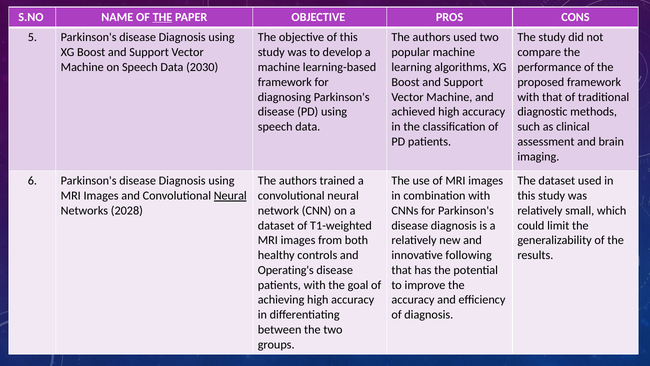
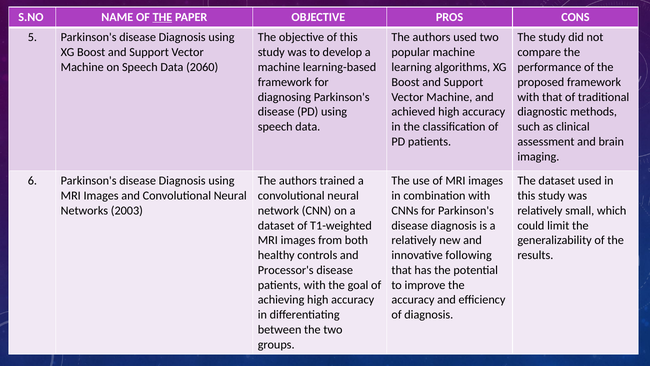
2030: 2030 -> 2060
Neural at (230, 196) underline: present -> none
2028: 2028 -> 2003
Operating's: Operating's -> Processor's
